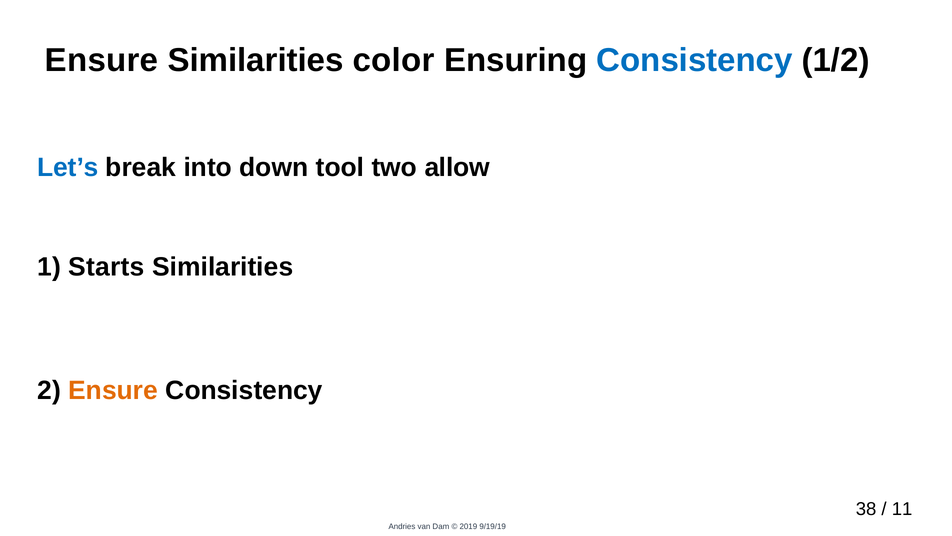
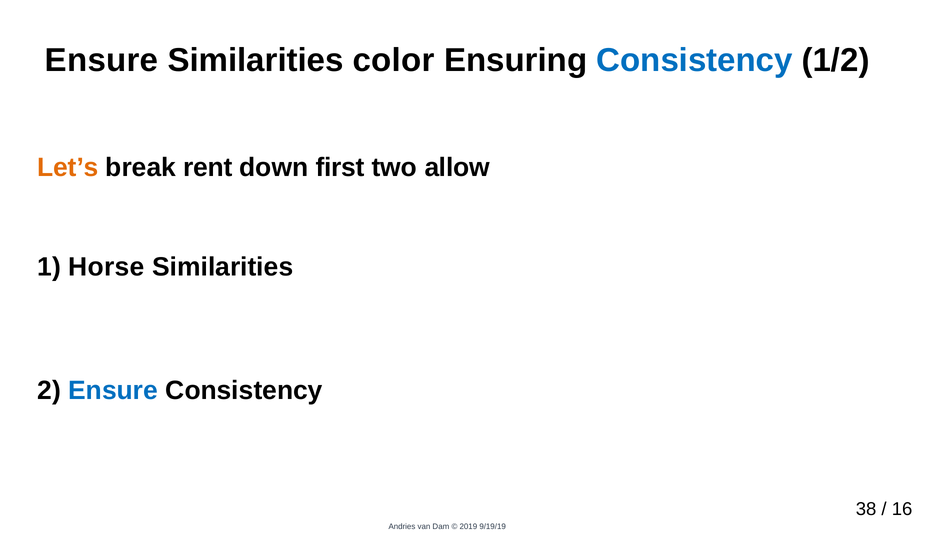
Let’s colour: blue -> orange
into: into -> rent
tool: tool -> first
Starts: Starts -> Horse
Ensure at (113, 390) colour: orange -> blue
11: 11 -> 16
